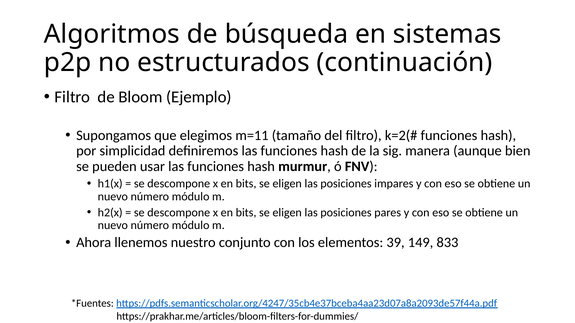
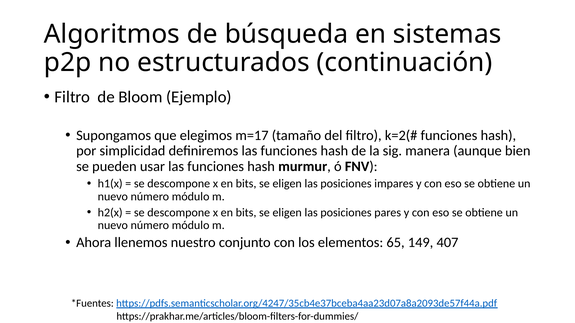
m=11: m=11 -> m=17
39: 39 -> 65
833: 833 -> 407
